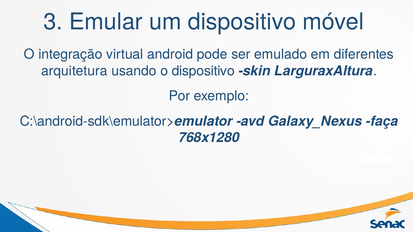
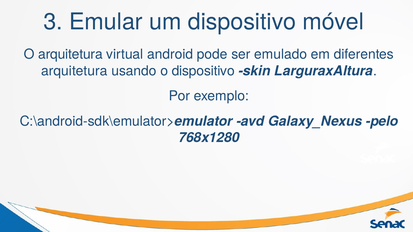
O integração: integração -> arquitetura
faça: faça -> pelo
